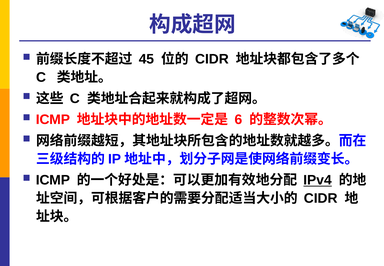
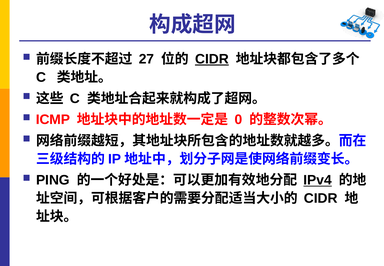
45: 45 -> 27
CIDR at (212, 59) underline: none -> present
6: 6 -> 0
ICMP at (53, 180): ICMP -> PING
